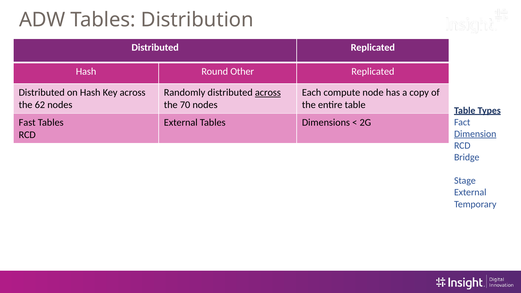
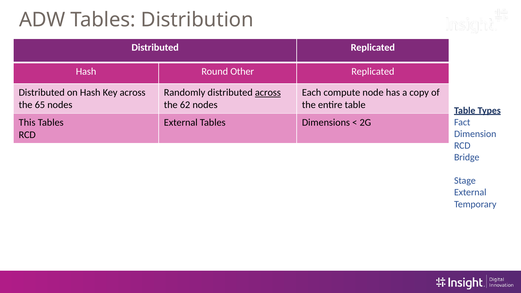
62: 62 -> 65
70: 70 -> 62
Fast: Fast -> This
Dimension underline: present -> none
